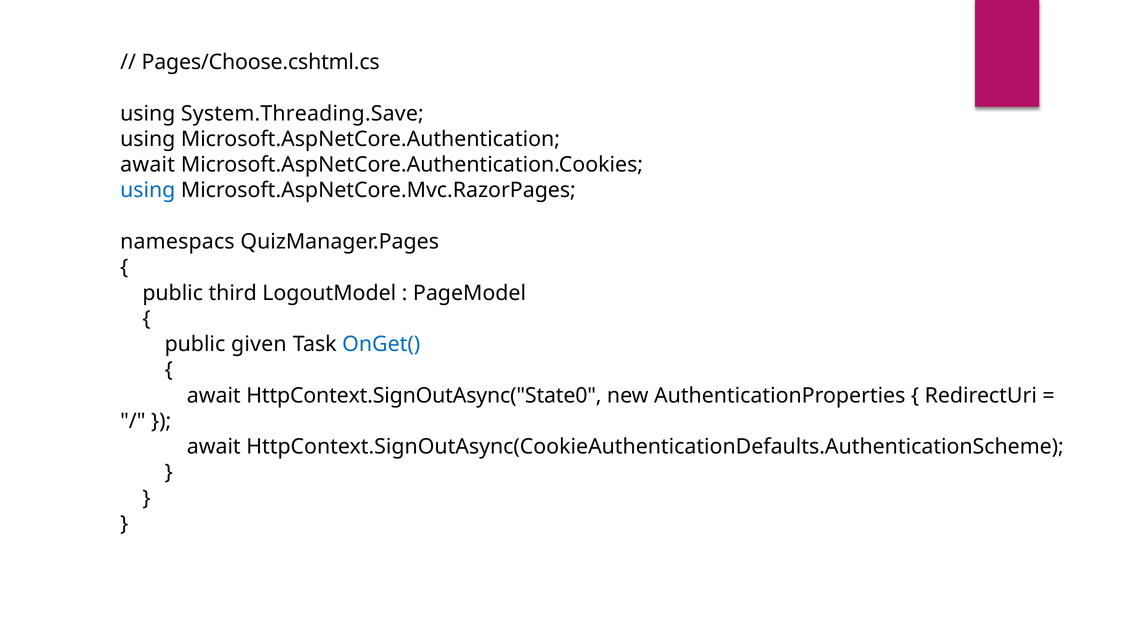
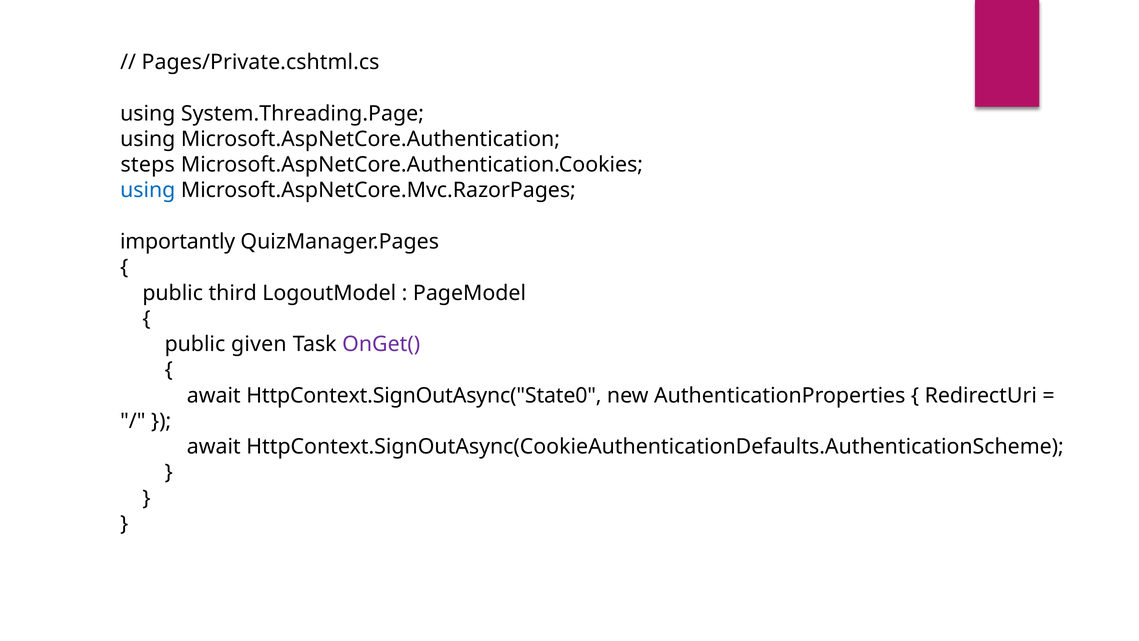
Pages/Choose.cshtml.cs: Pages/Choose.cshtml.cs -> Pages/Private.cshtml.cs
System.Threading.Save: System.Threading.Save -> System.Threading.Page
await at (148, 165): await -> steps
namespacs: namespacs -> importantly
OnGet( colour: blue -> purple
